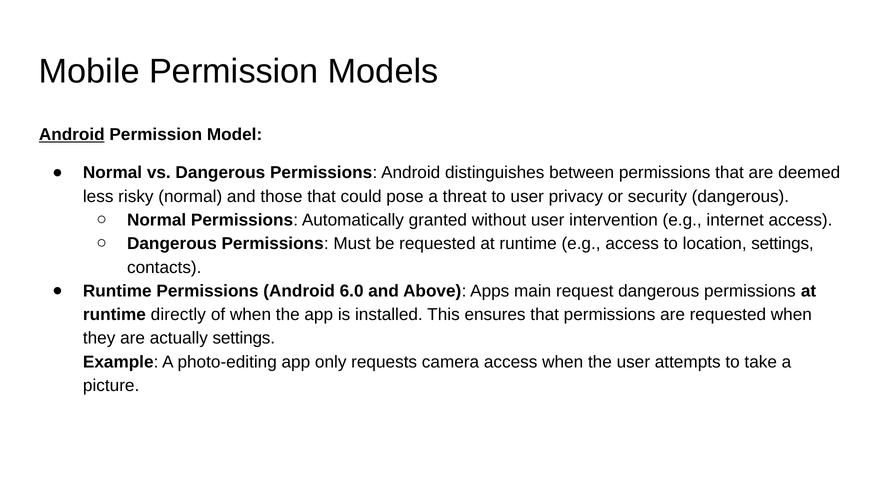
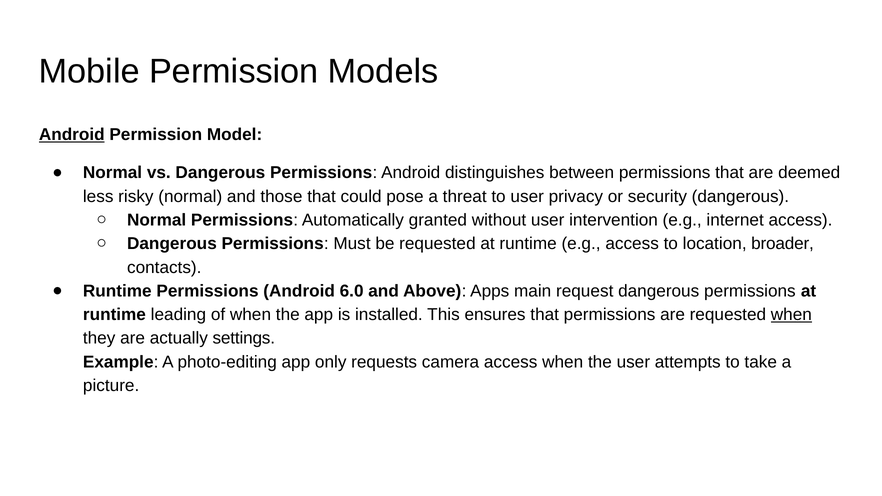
location settings: settings -> broader
directly: directly -> leading
when at (791, 315) underline: none -> present
